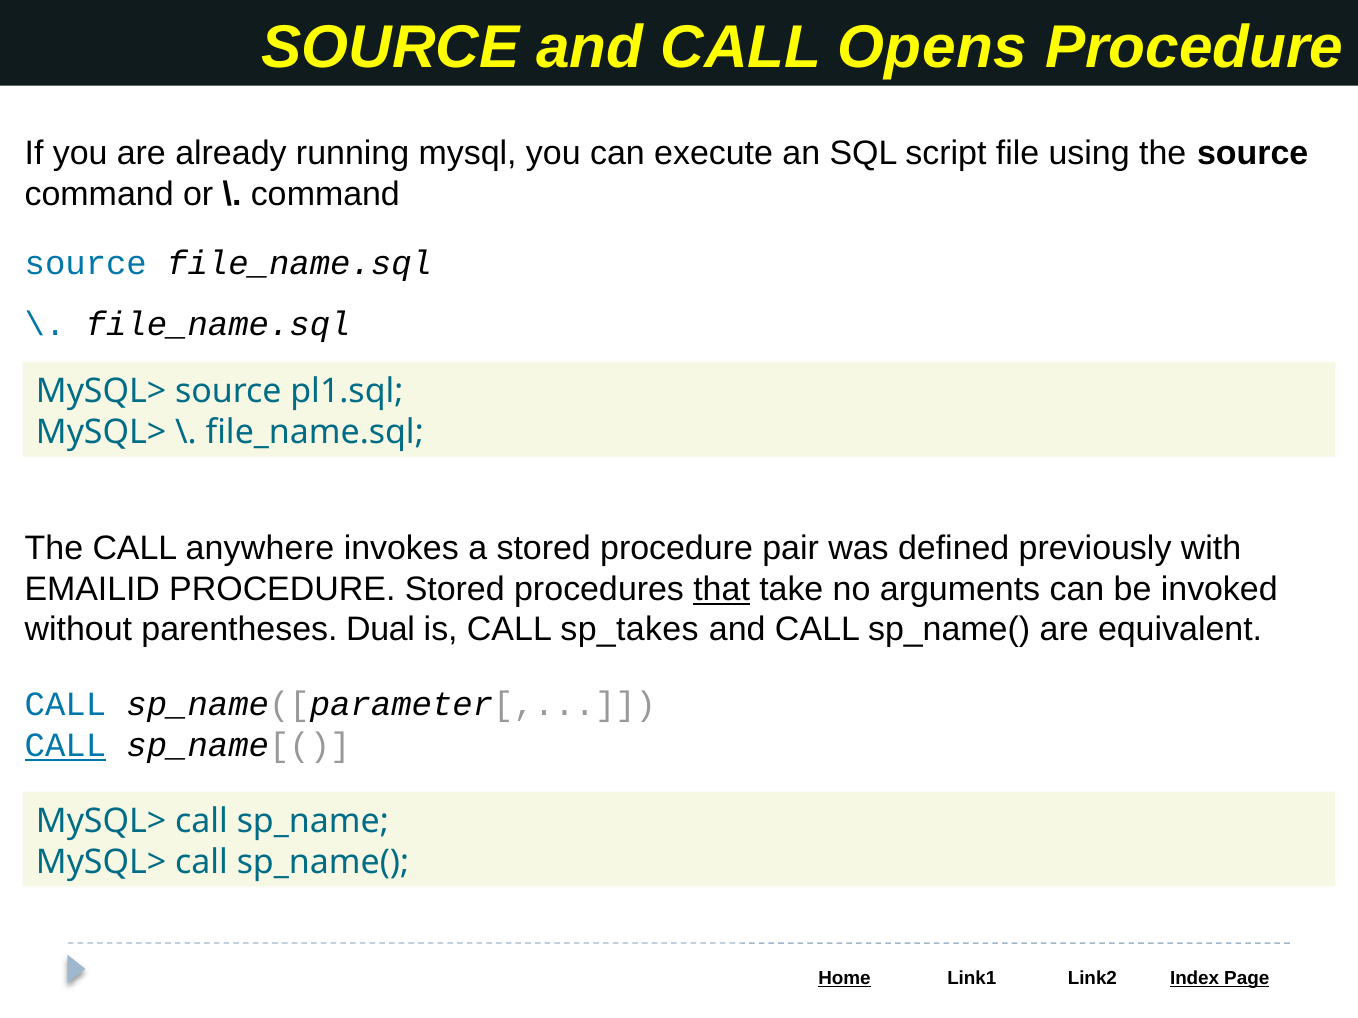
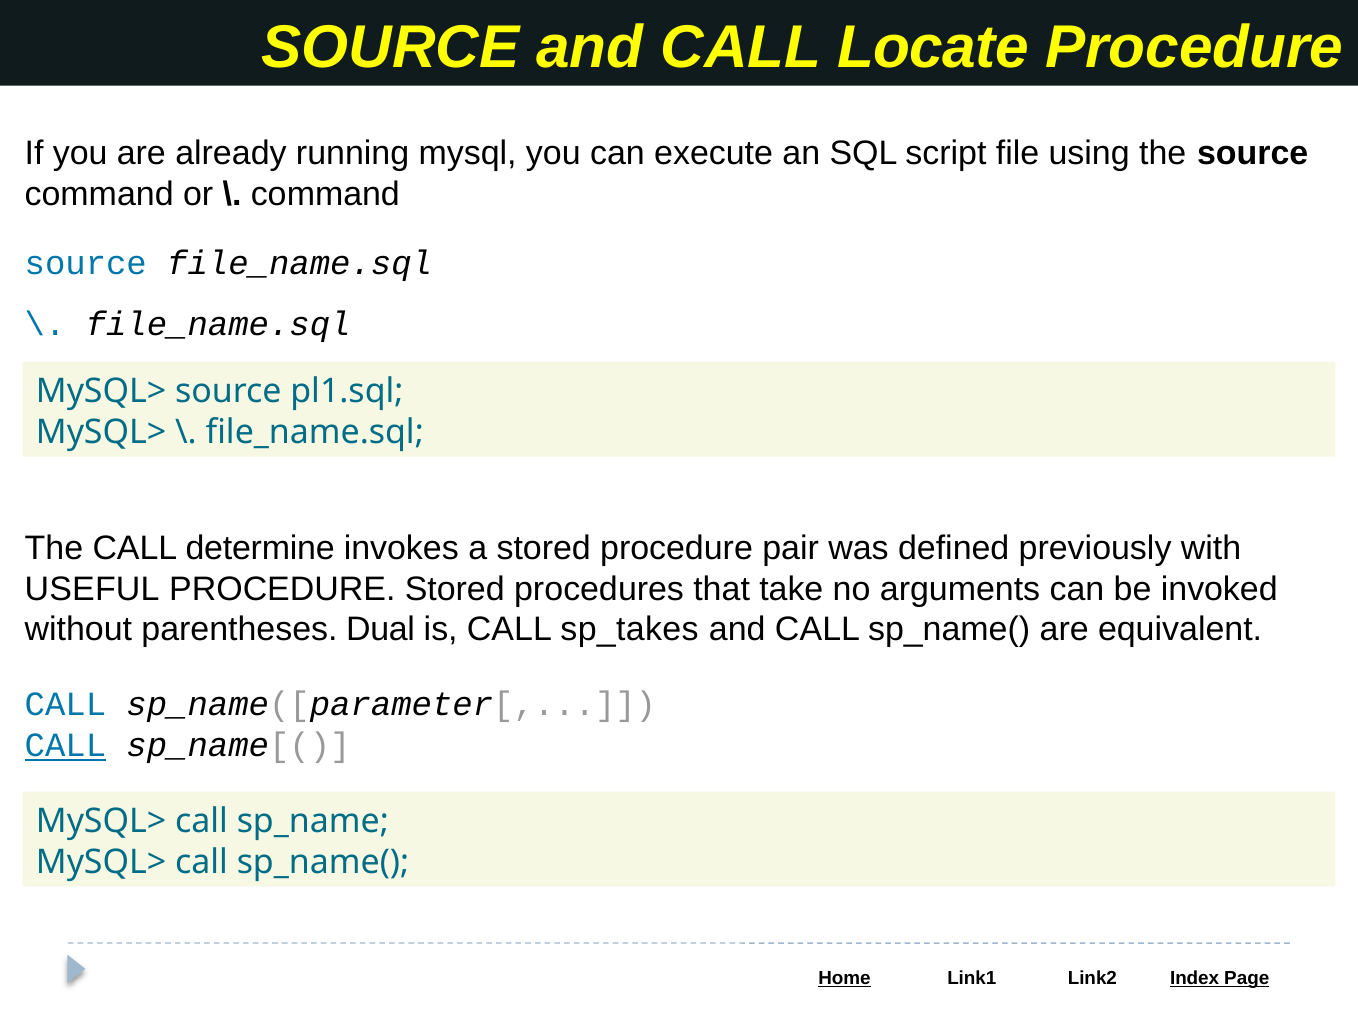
Opens: Opens -> Locate
anywhere: anywhere -> determine
EMAILID: EMAILID -> USEFUL
that underline: present -> none
